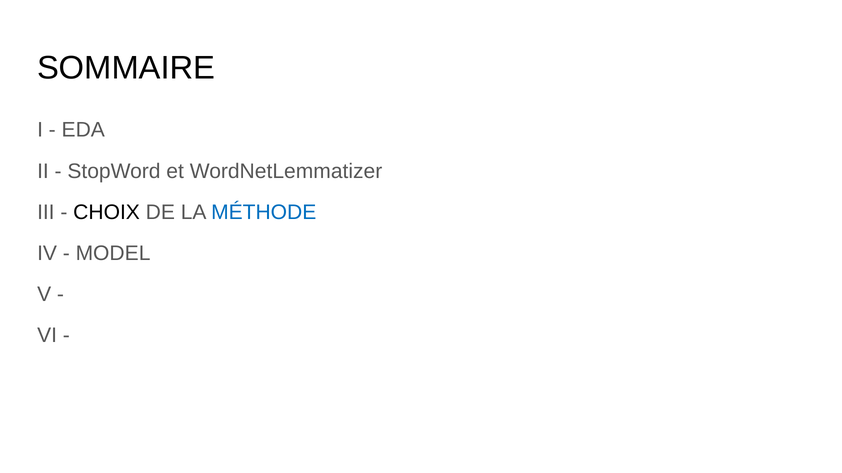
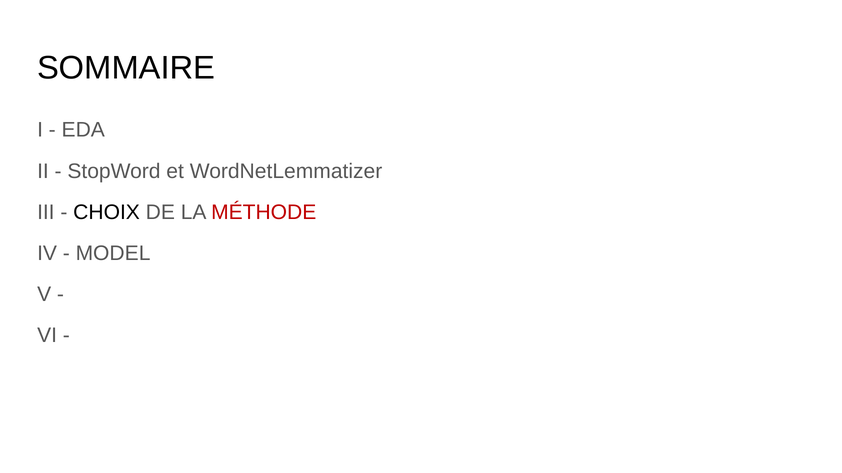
MÉTHODE colour: blue -> red
